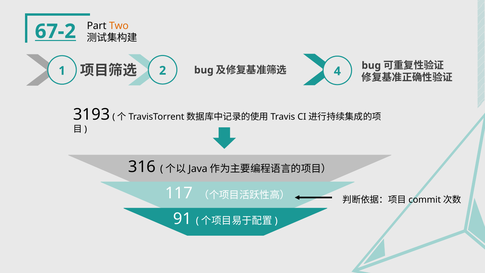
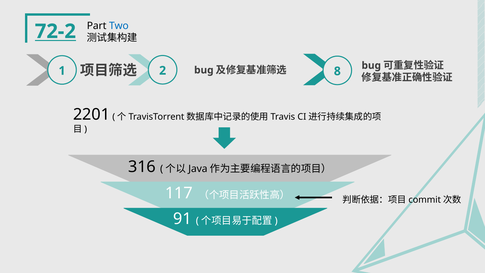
67-2: 67-2 -> 72-2
Two colour: orange -> blue
4: 4 -> 8
3193: 3193 -> 2201
